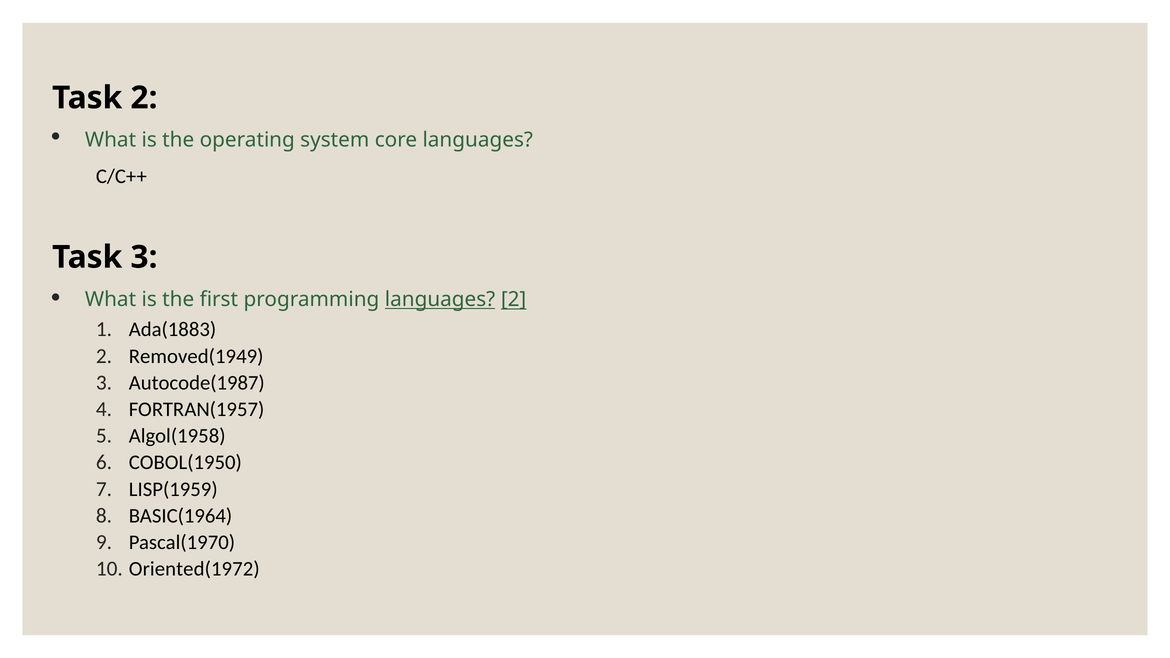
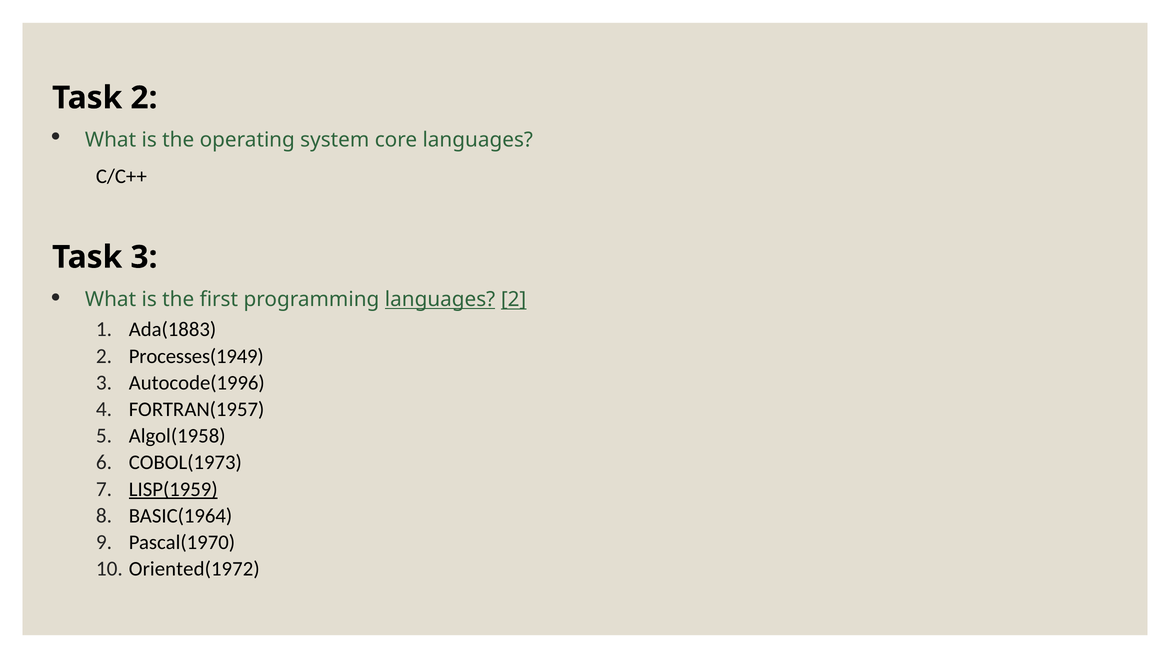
Removed(1949: Removed(1949 -> Processes(1949
Autocode(1987: Autocode(1987 -> Autocode(1996
COBOL(1950: COBOL(1950 -> COBOL(1973
LISP(1959 underline: none -> present
